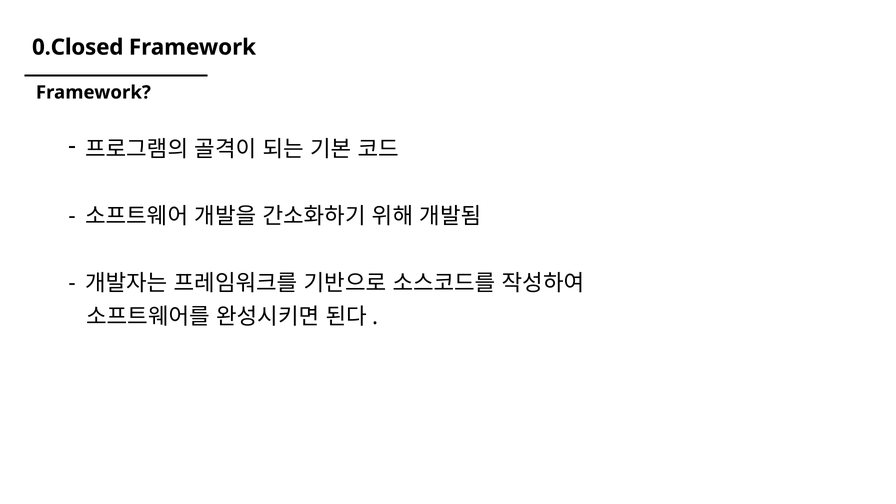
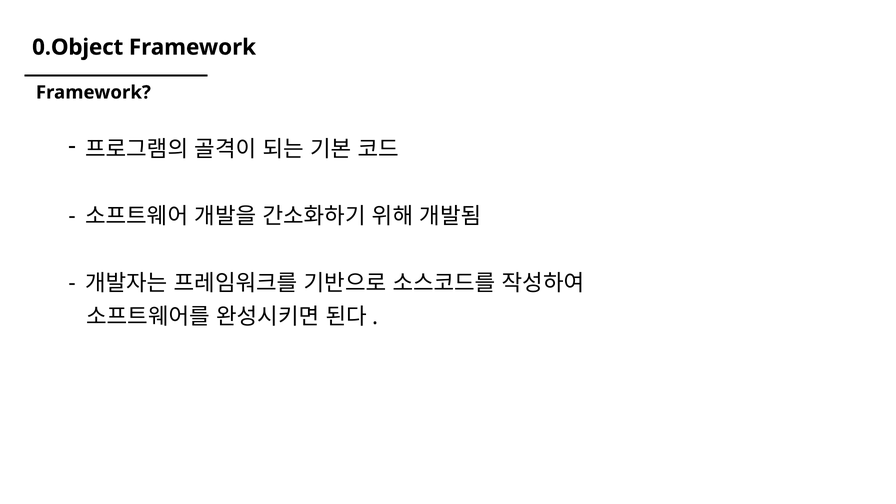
0.Closed: 0.Closed -> 0.Object
